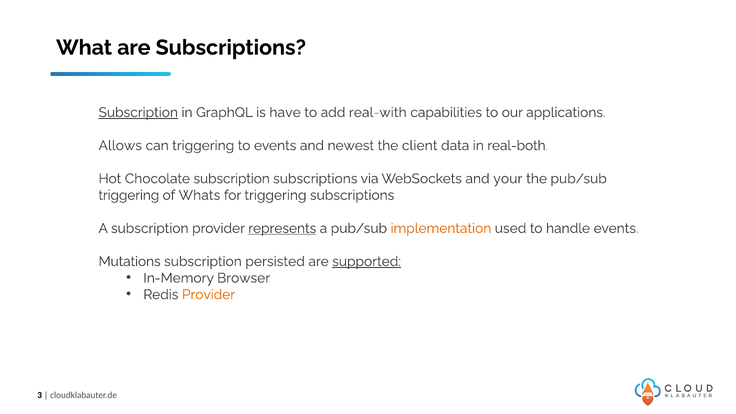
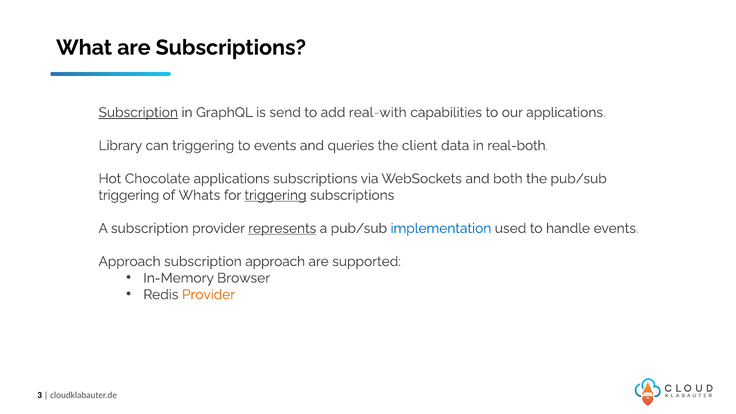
have: have -> send
Allows: Allows -> Library
newest: newest -> queries
Chocolate subscription: subscription -> applications
your: your -> both
triggering at (275, 195) underline: none -> present
implementation colour: orange -> blue
Mutations at (130, 261): Mutations -> Approach
subscription persisted: persisted -> approach
supported underline: present -> none
